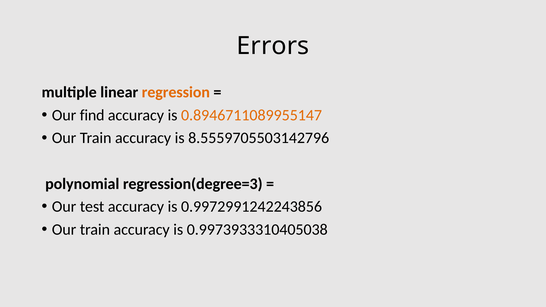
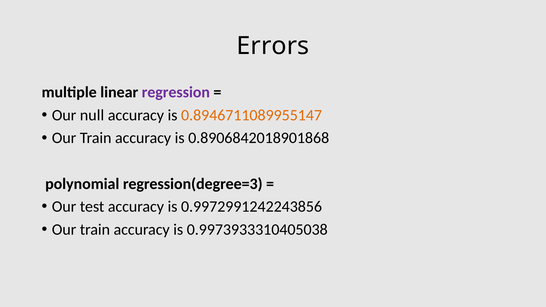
regression colour: orange -> purple
find: find -> null
8.5559705503142796: 8.5559705503142796 -> 0.8906842018901868
